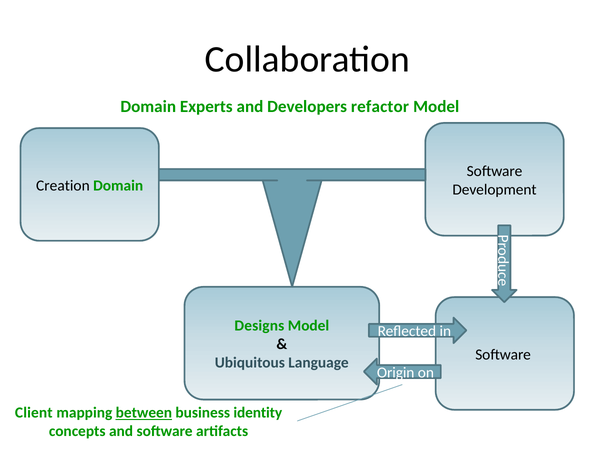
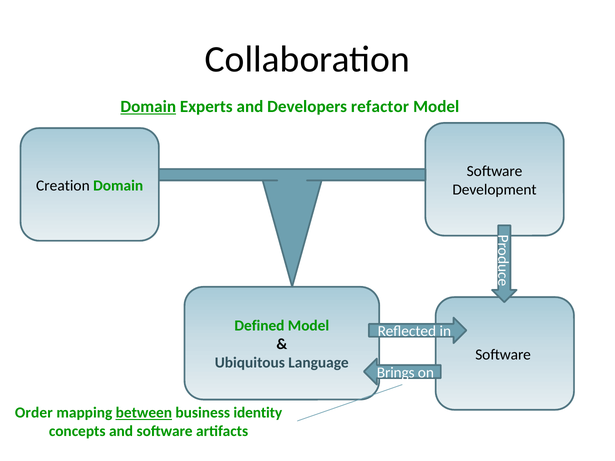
Domain at (148, 107) underline: none -> present
Designs: Designs -> Defined
Origin: Origin -> Brings
Client: Client -> Order
